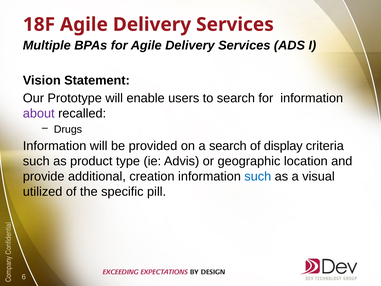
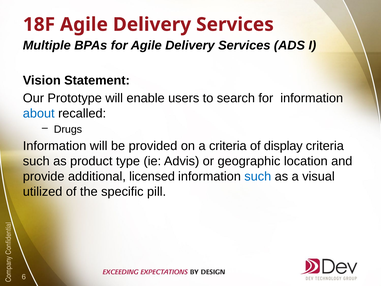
about colour: purple -> blue
a search: search -> criteria
creation: creation -> licensed
